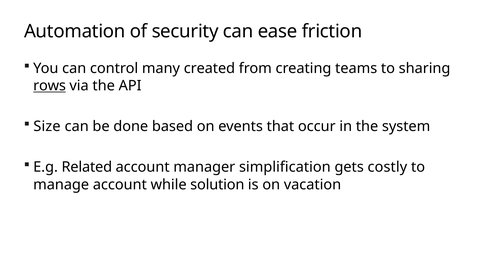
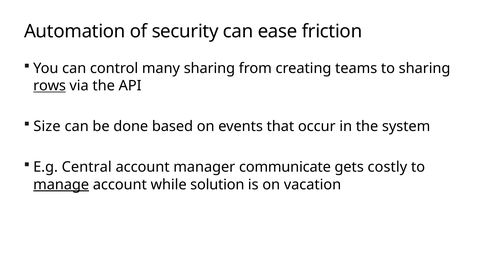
many created: created -> sharing
Related: Related -> Central
simplification: simplification -> communicate
manage underline: none -> present
